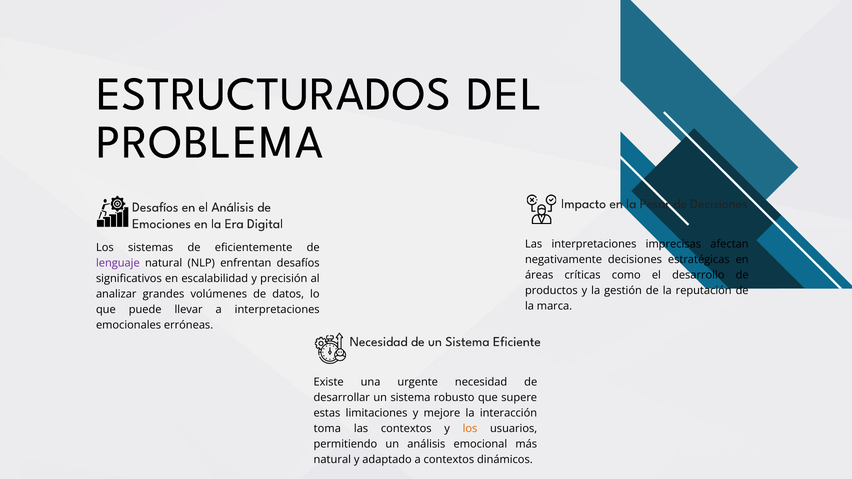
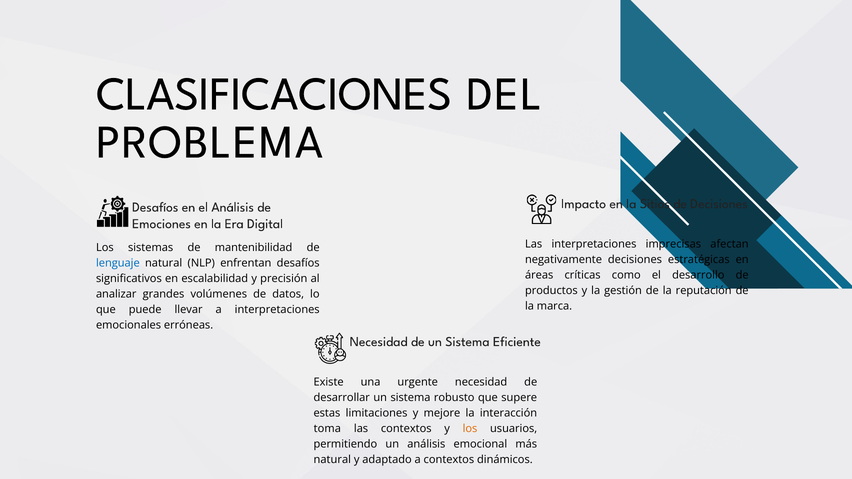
ESTRUCTURADOS: ESTRUCTURADOS -> CLASIFICACIONES
Pesar: Pesar -> Sitios
eficientemente: eficientemente -> mantenibilidad
lenguaje colour: purple -> blue
